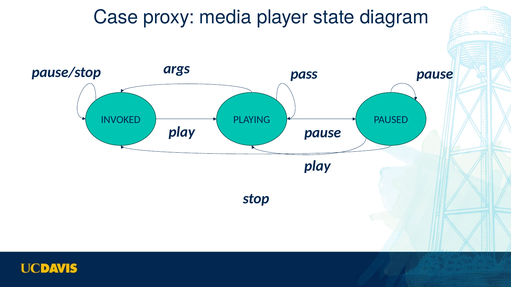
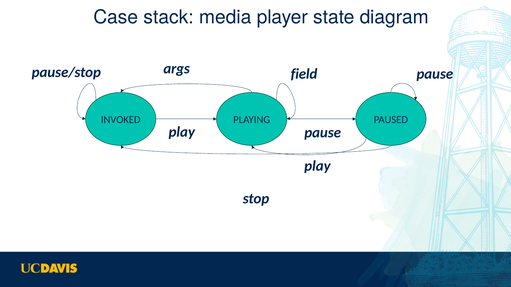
proxy: proxy -> stack
pass: pass -> field
